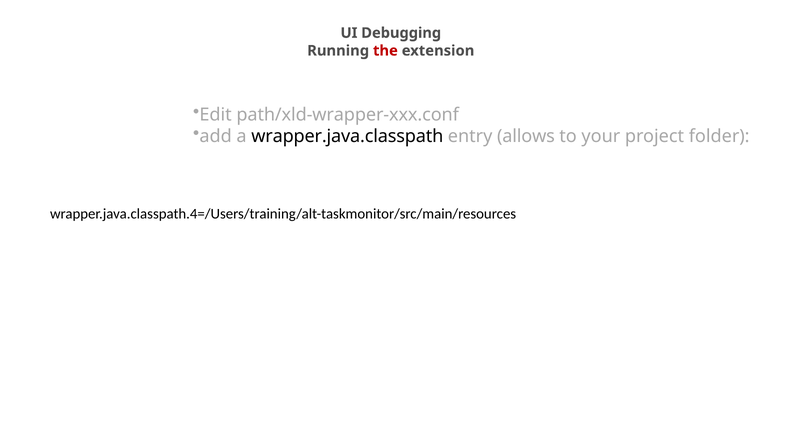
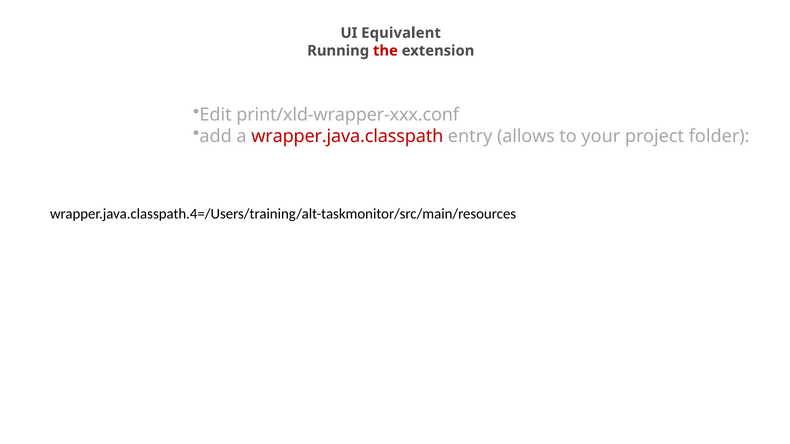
Debugging: Debugging -> Equivalent
path/xld-wrapper-xxx.conf: path/xld-wrapper-xxx.conf -> print/xld-wrapper-xxx.conf
wrapper.java.classpath colour: black -> red
